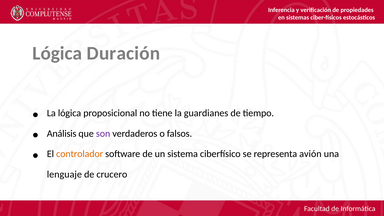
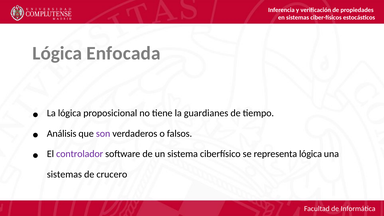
Duración: Duración -> Enfocada
controlador colour: orange -> purple
representa avión: avión -> lógica
lenguaje at (64, 174): lenguaje -> sistemas
